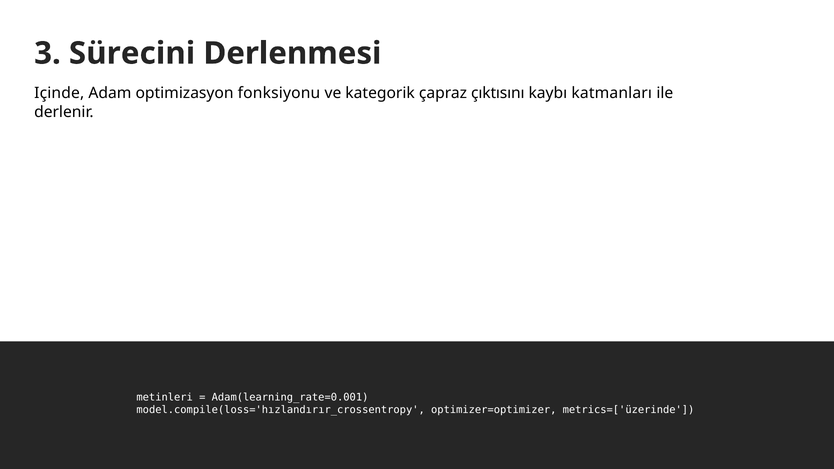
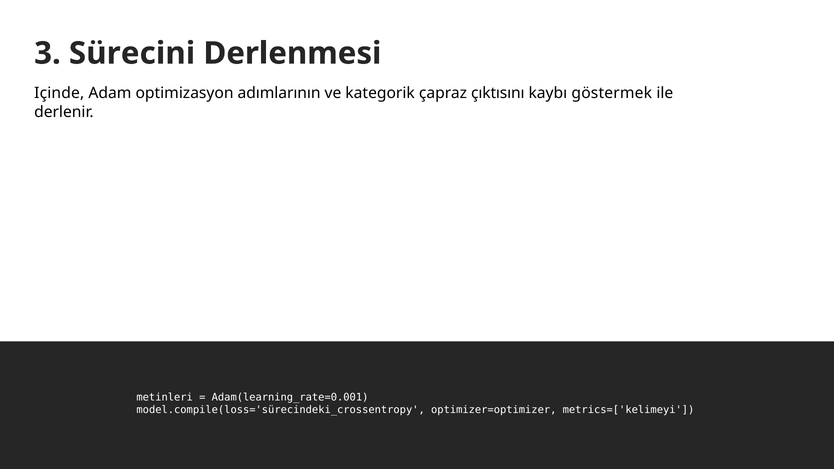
fonksiyonu: fonksiyonu -> adımlarının
katmanları: katmanları -> göstermek
model.compile(loss='hızlandırır_crossentropy: model.compile(loss='hızlandırır_crossentropy -> model.compile(loss='sürecindeki_crossentropy
metrics=['üzerinde: metrics=['üzerinde -> metrics=['kelimeyi
